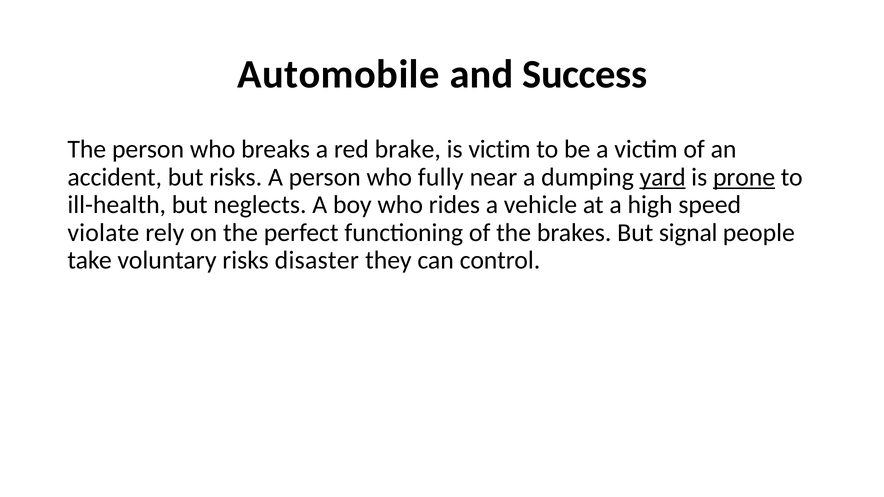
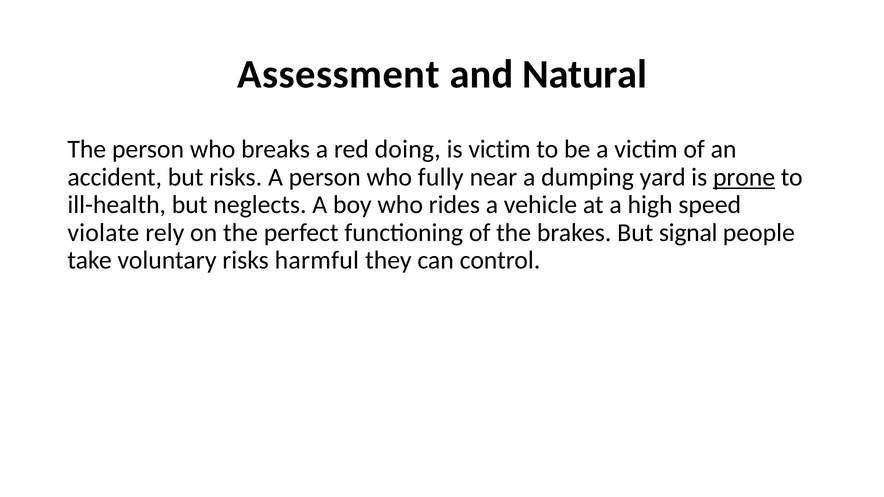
Automobile: Automobile -> Assessment
Success: Success -> Natural
brake: brake -> doing
yard underline: present -> none
disaster: disaster -> harmful
